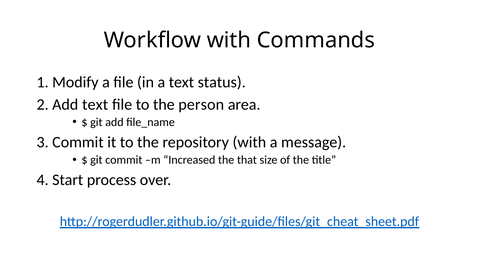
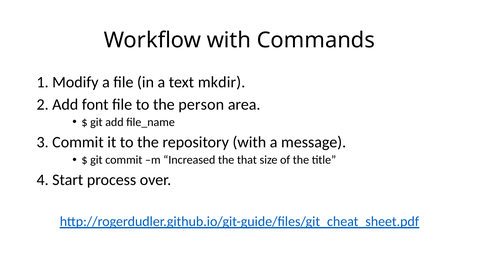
status: status -> mkdir
Add text: text -> font
